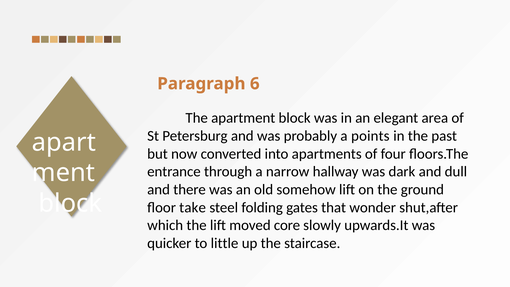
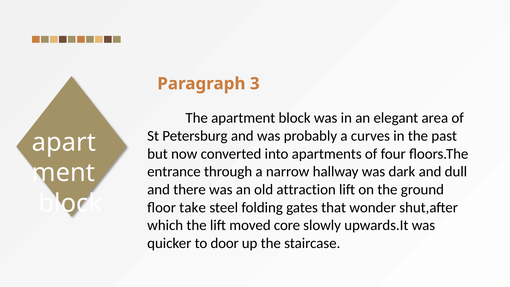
6: 6 -> 3
points: points -> curves
somehow: somehow -> attraction
little: little -> door
